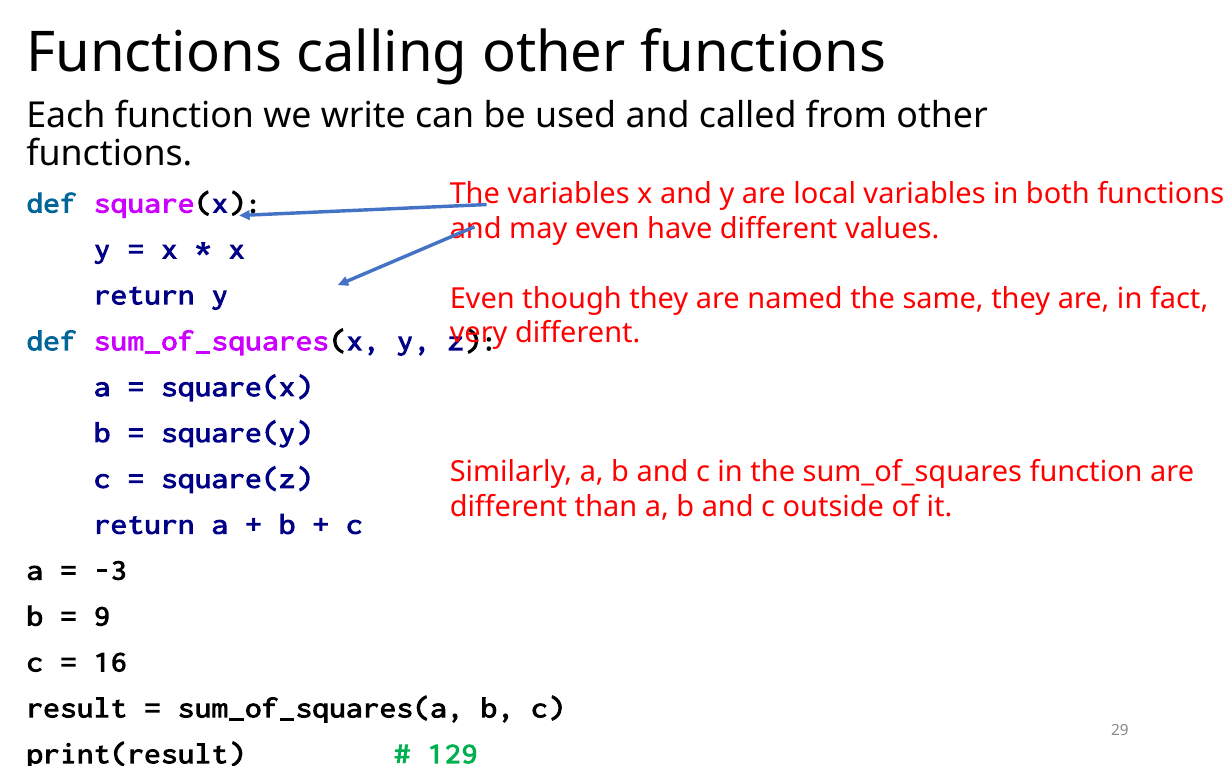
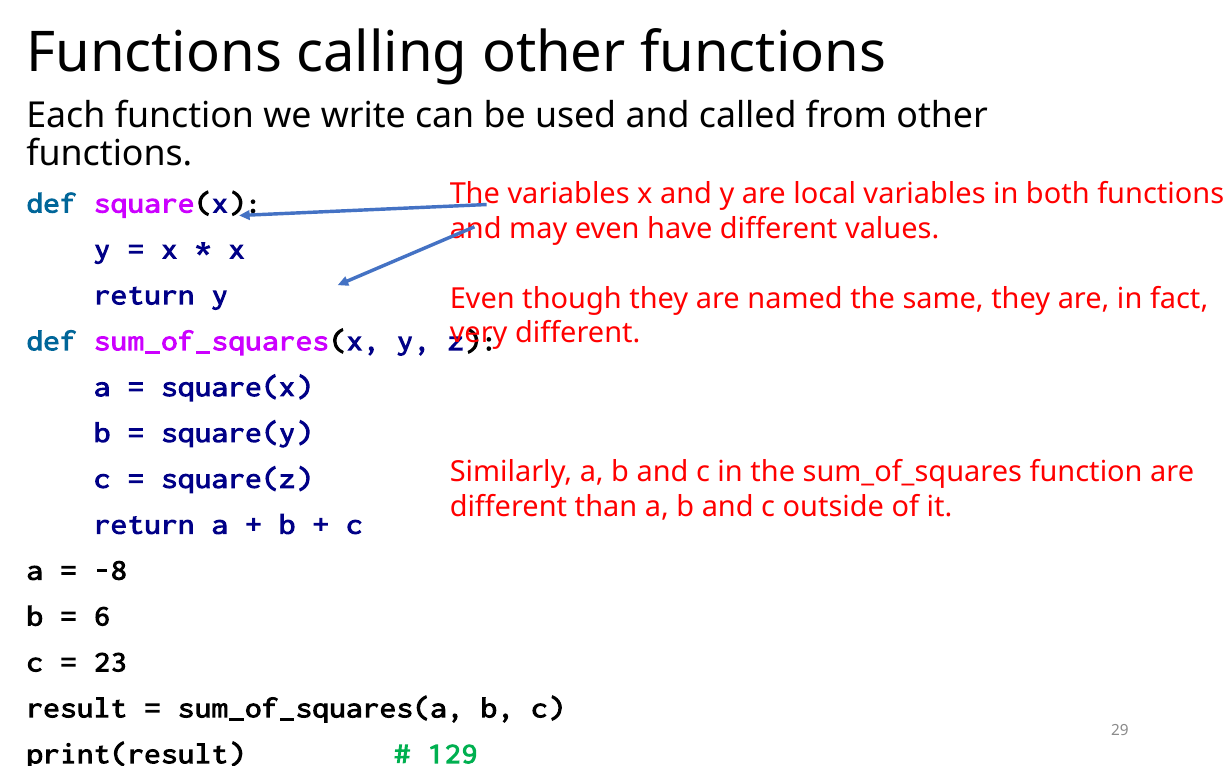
-3: -3 -> -8
9: 9 -> 6
16: 16 -> 23
